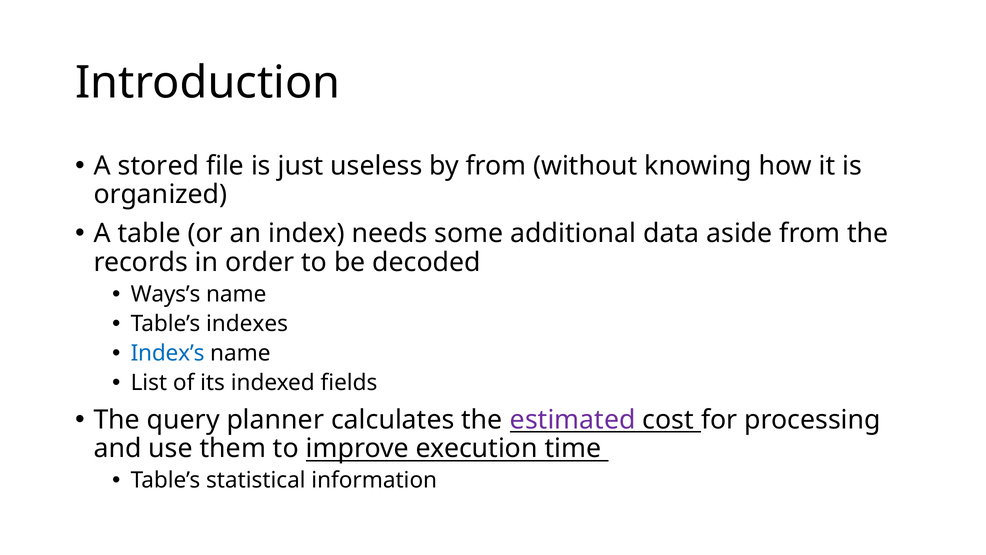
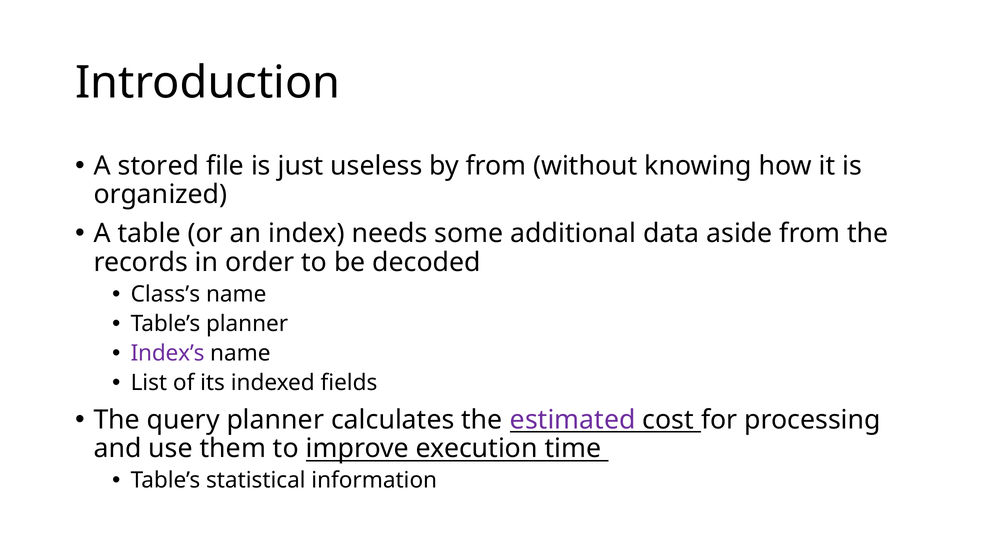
Ways’s: Ways’s -> Class’s
Table’s indexes: indexes -> planner
Index’s colour: blue -> purple
